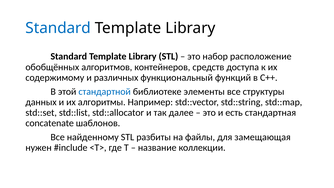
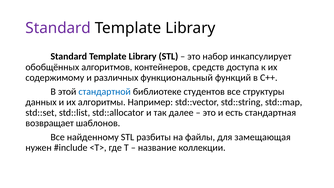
Standard at (58, 28) colour: blue -> purple
расположение: расположение -> инкапсулирует
элементы: элементы -> студентов
concatenate: concatenate -> возвращает
